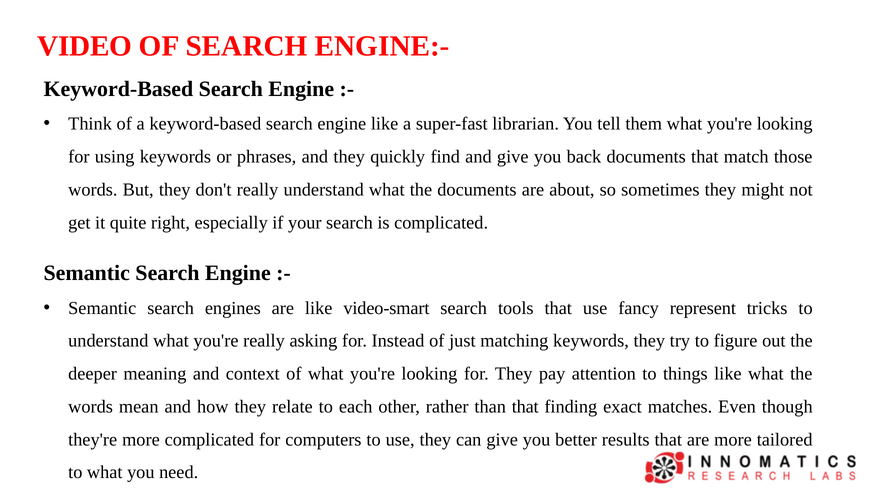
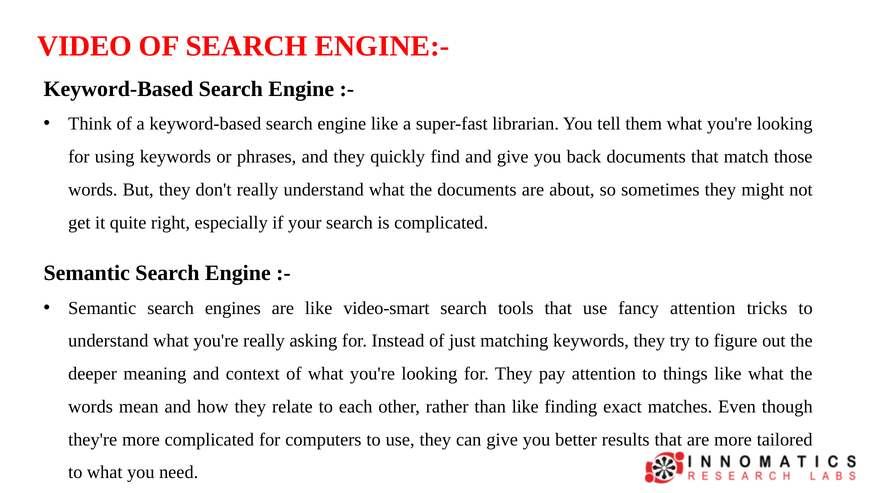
fancy represent: represent -> attention
than that: that -> like
